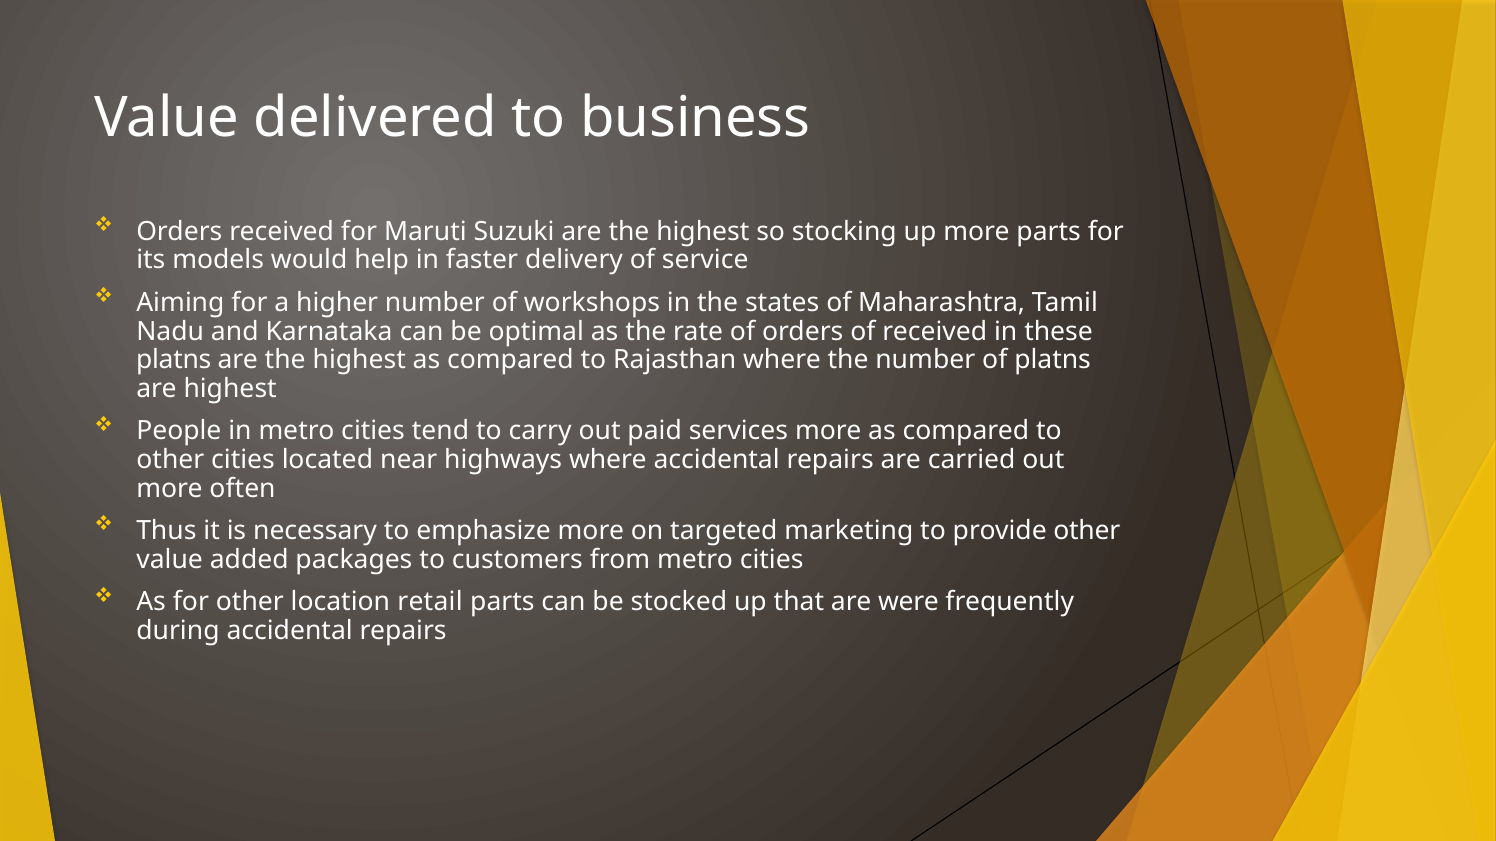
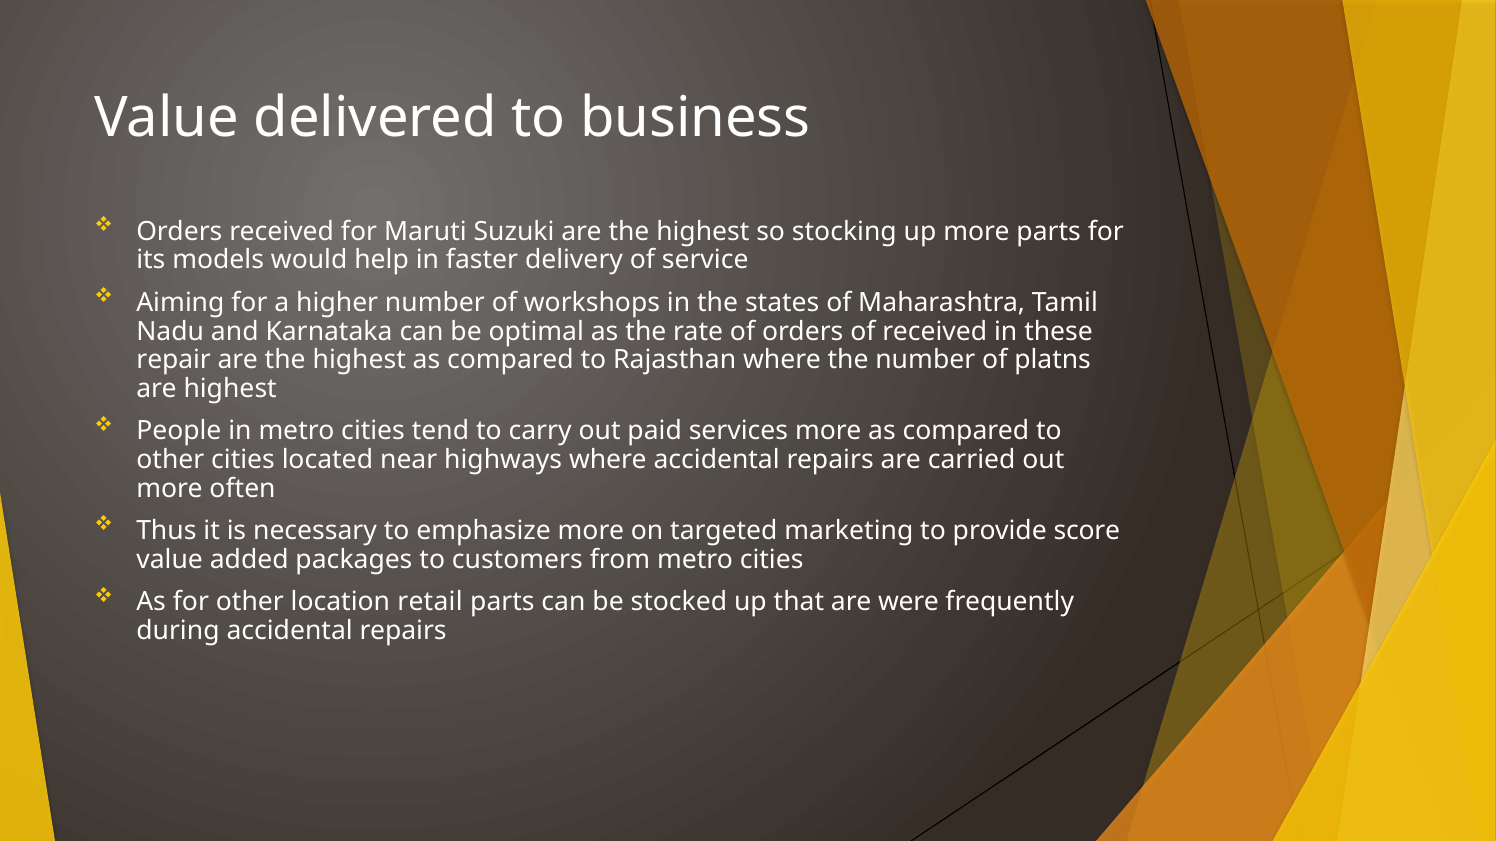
platns at (174, 360): platns -> repair
provide other: other -> score
